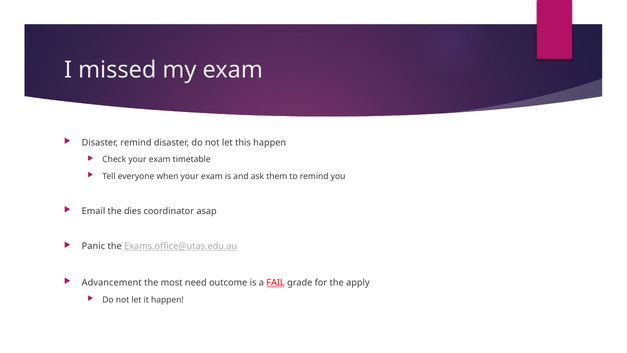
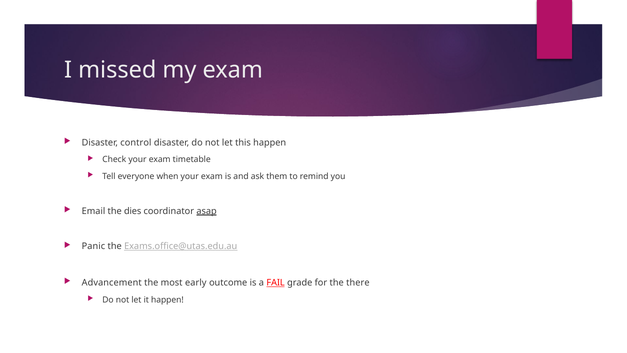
Disaster remind: remind -> control
asap underline: none -> present
need: need -> early
apply: apply -> there
